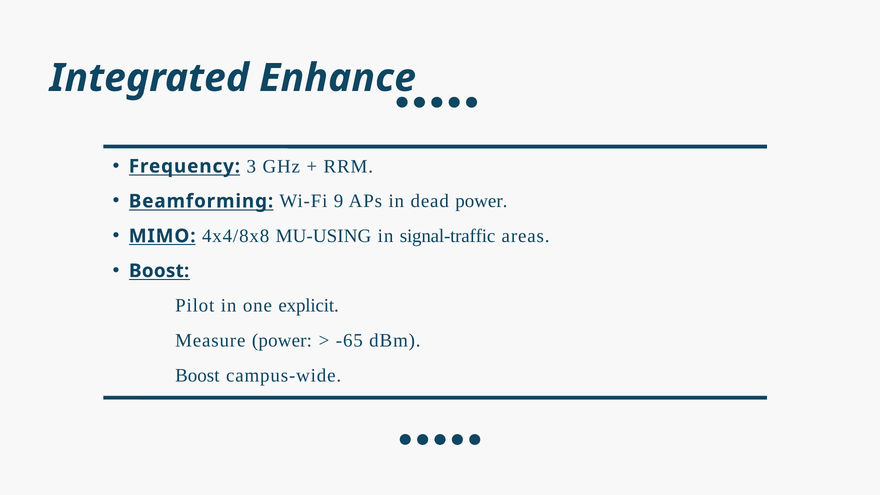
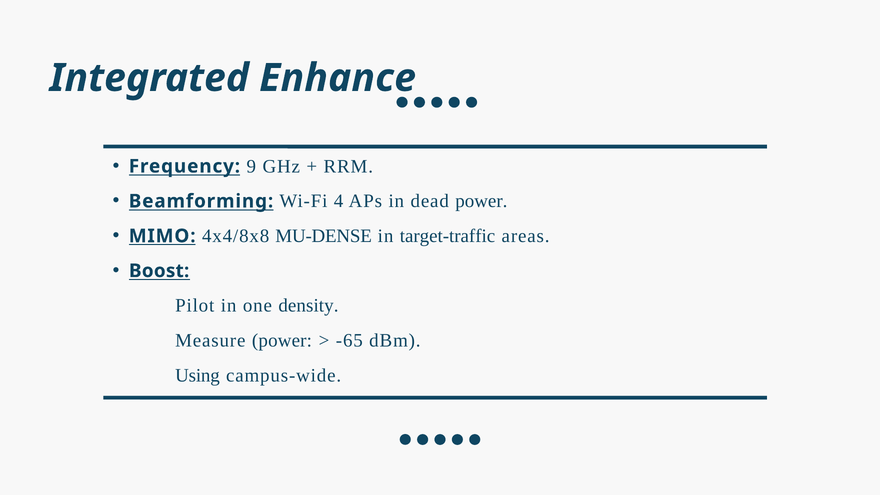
3: 3 -> 9
9: 9 -> 4
MU-USING: MU-USING -> MU-DENSE
signal-traffic: signal-traffic -> target-traffic
explicit: explicit -> density
Boost at (197, 375): Boost -> Using
